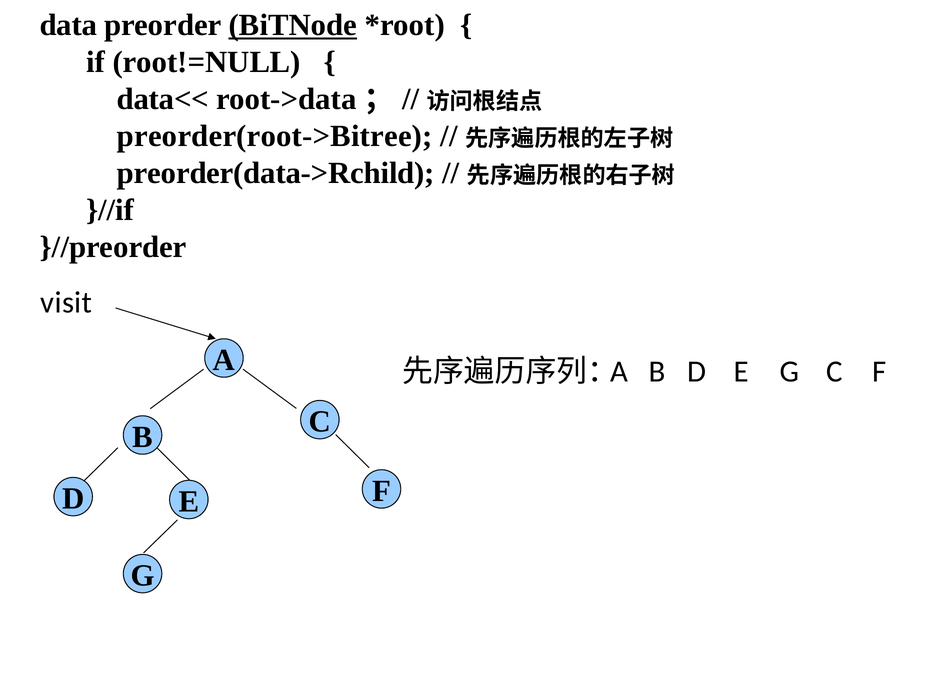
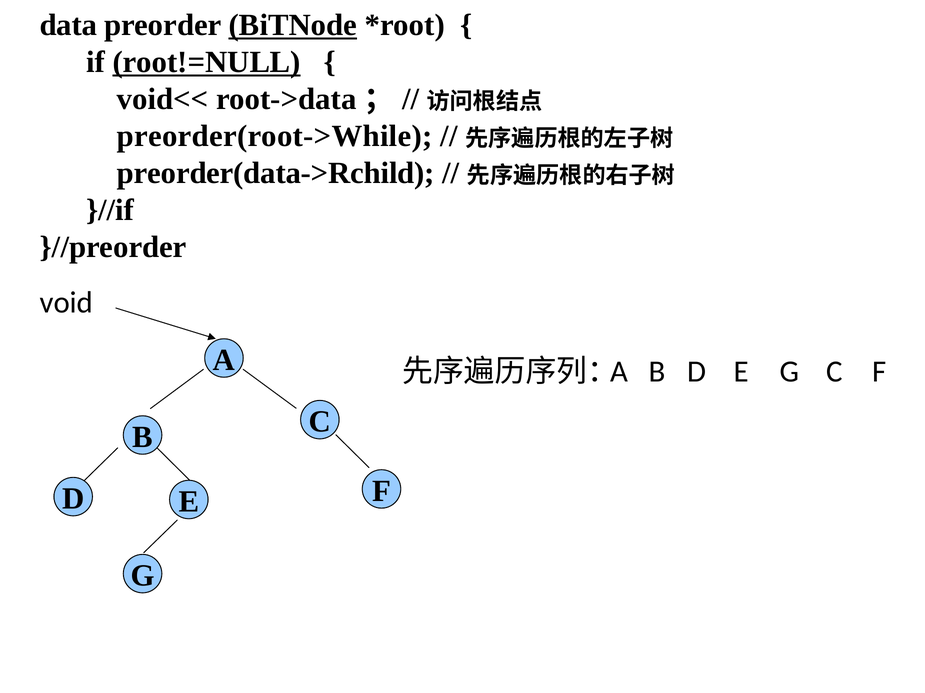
root!=NULL underline: none -> present
data<<: data<< -> void<<
preorder(root->Bitree: preorder(root->Bitree -> preorder(root->While
visit: visit -> void
